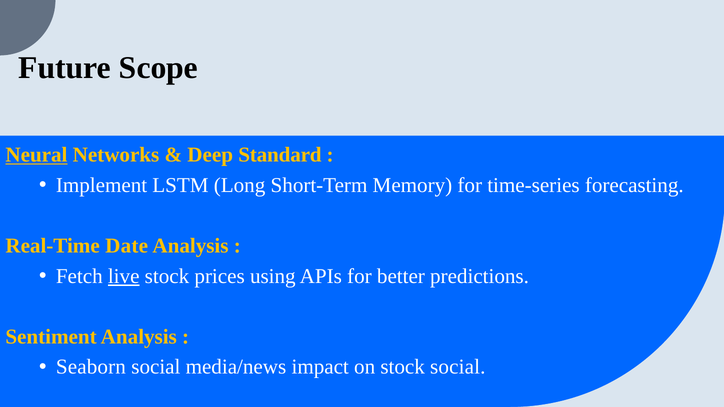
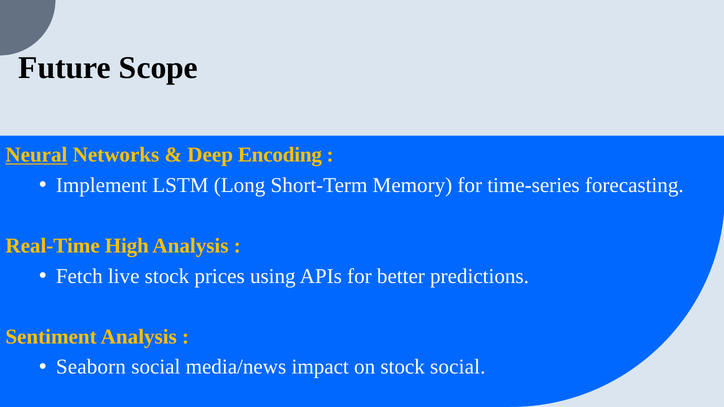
Standard: Standard -> Encoding
Date: Date -> High
live underline: present -> none
